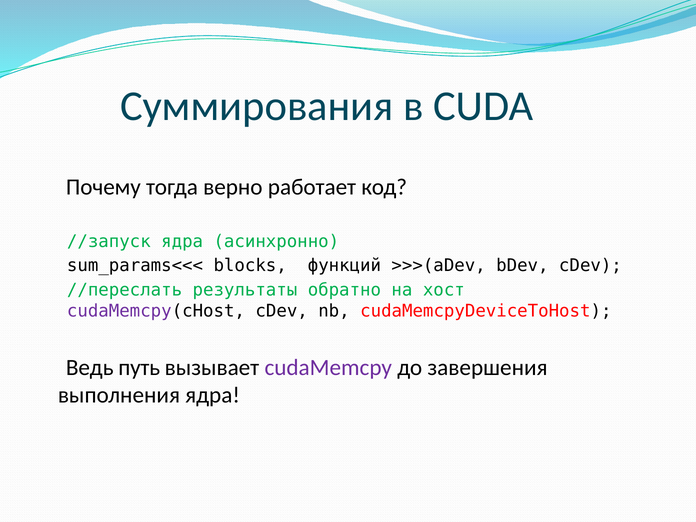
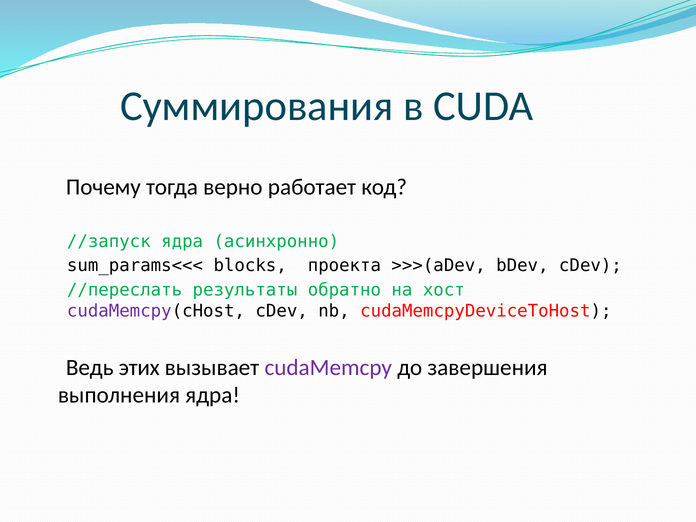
функций: функций -> проекта
путь: путь -> этих
